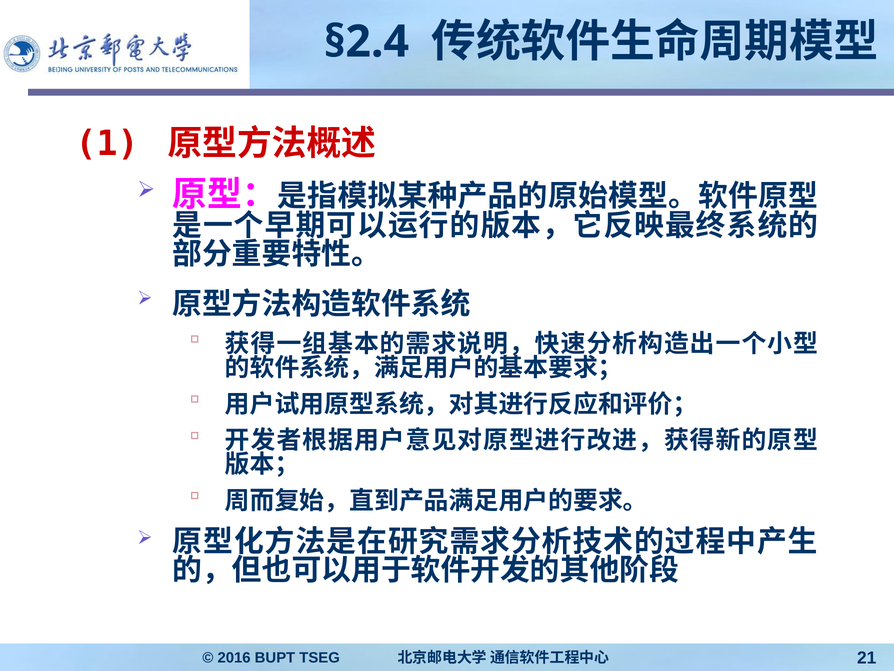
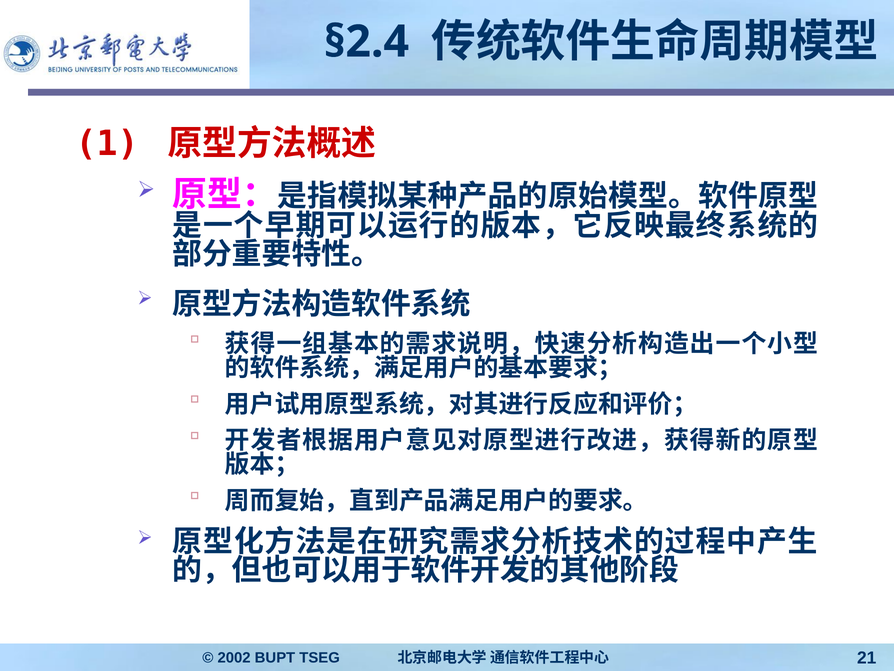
2016: 2016 -> 2002
